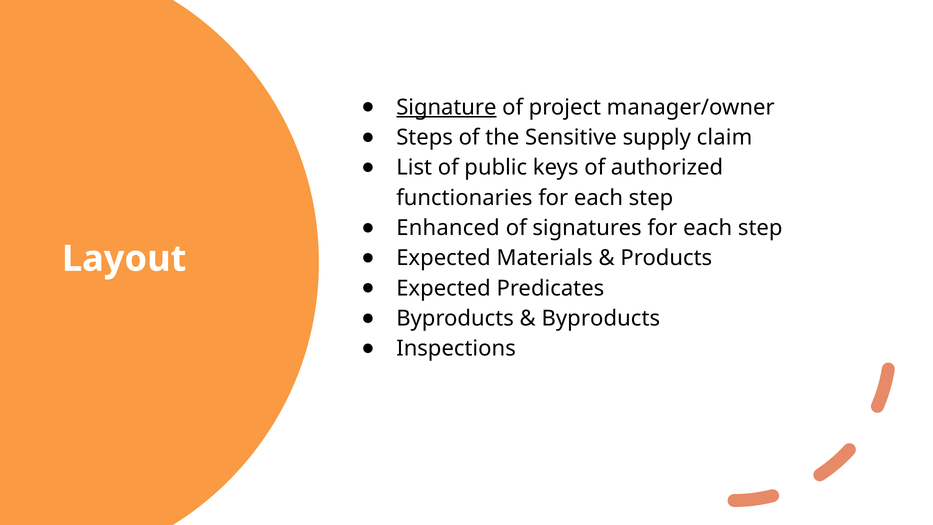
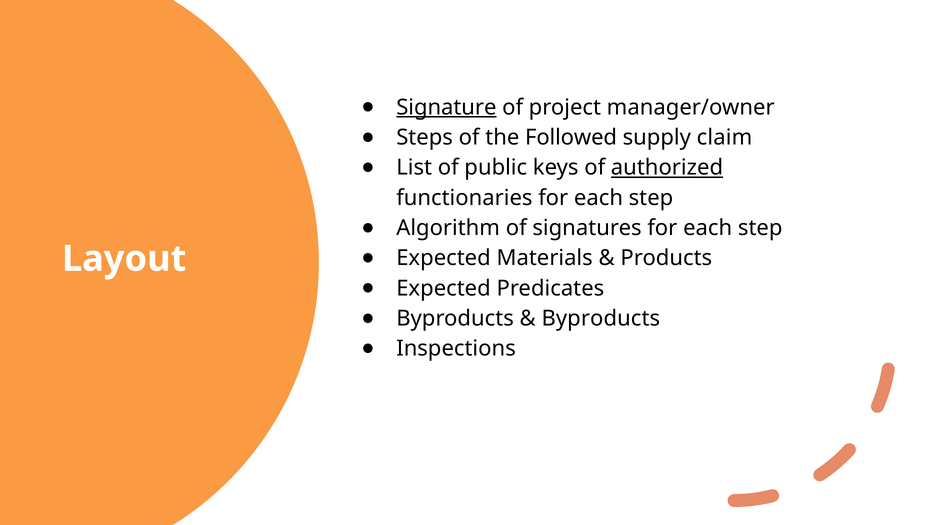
Sensitive: Sensitive -> Followed
authorized underline: none -> present
Enhanced: Enhanced -> Algorithm
